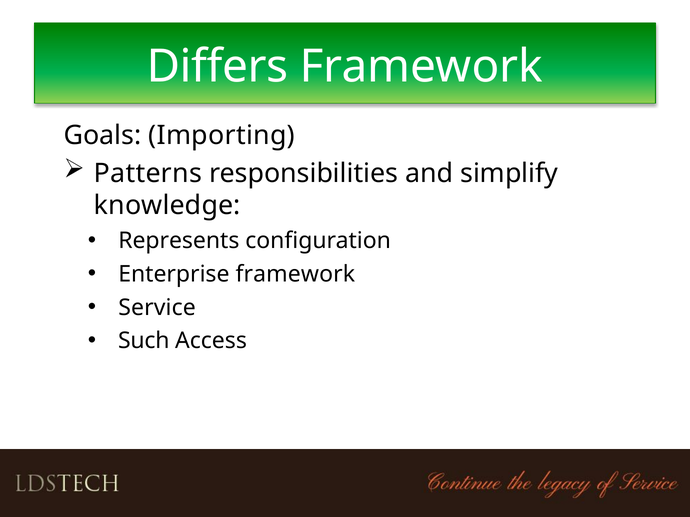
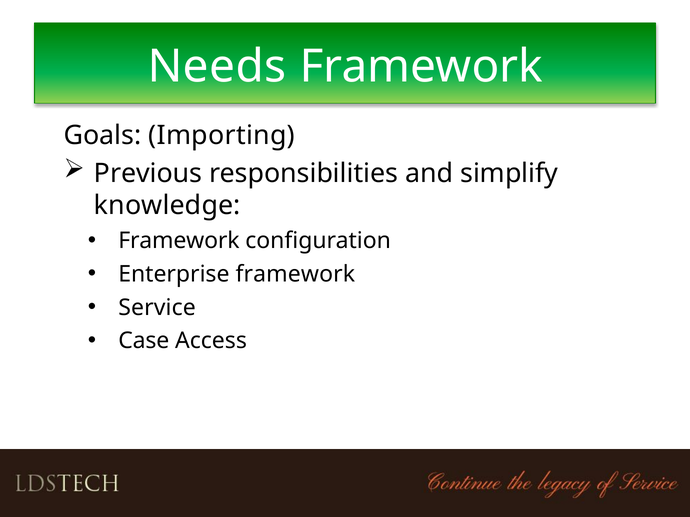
Differs: Differs -> Needs
Patterns: Patterns -> Previous
Represents at (179, 241): Represents -> Framework
Such: Such -> Case
